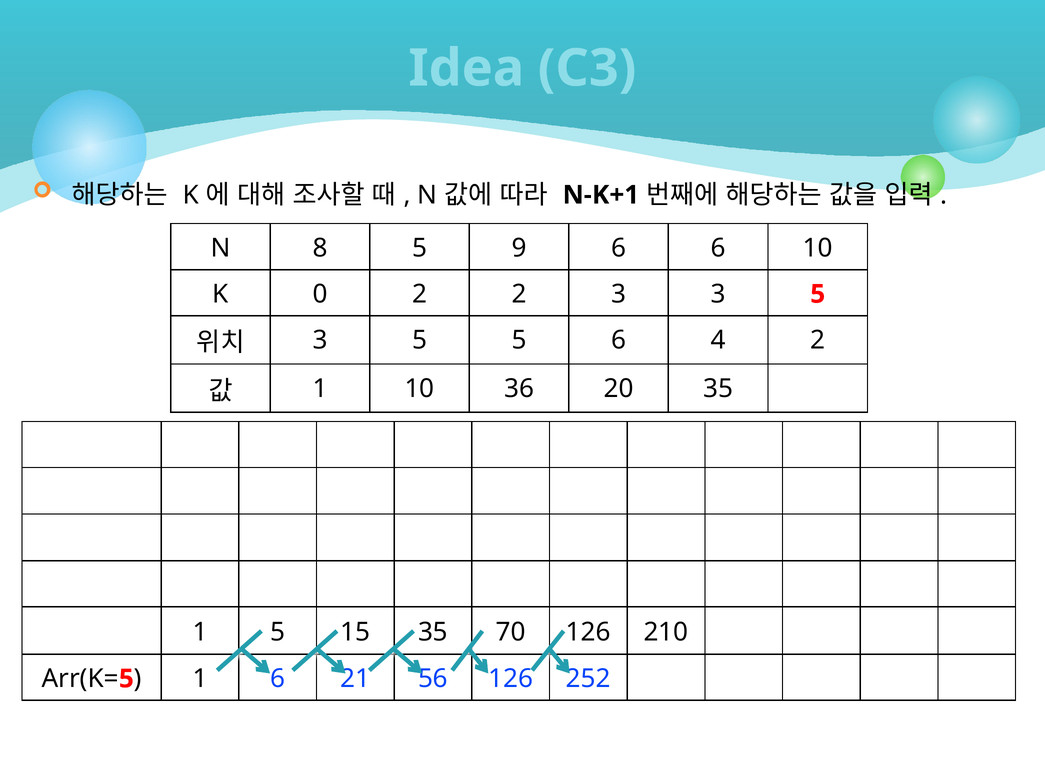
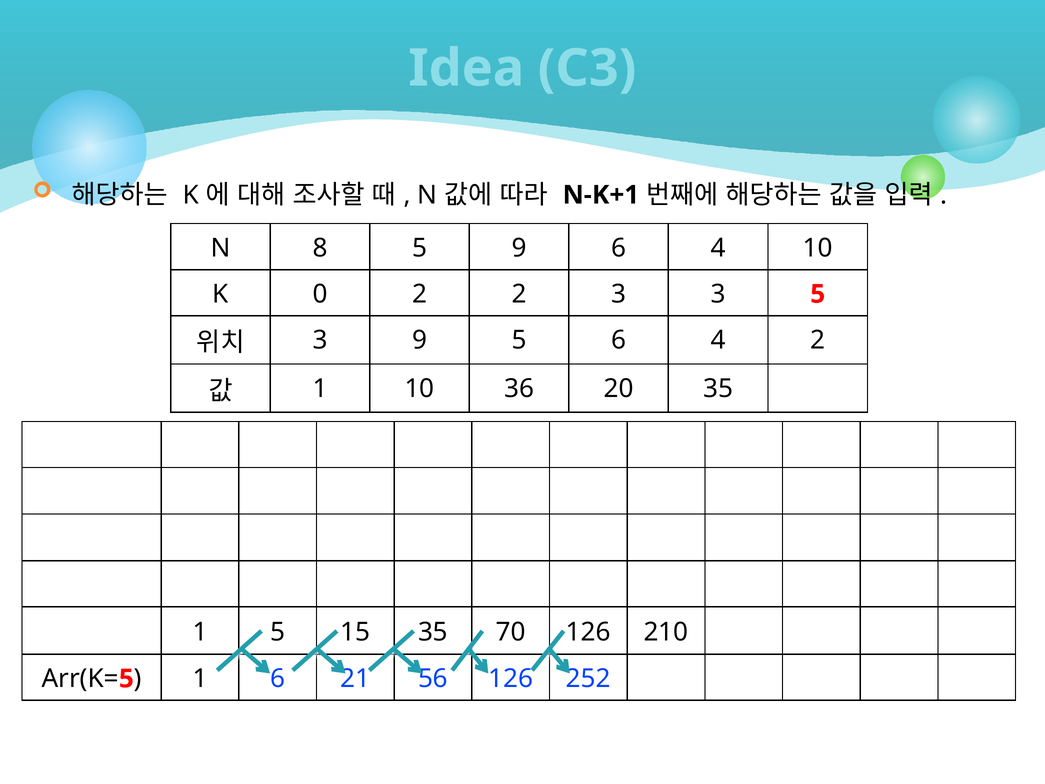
9 6 6: 6 -> 4
5 at (420, 340): 5 -> 9
